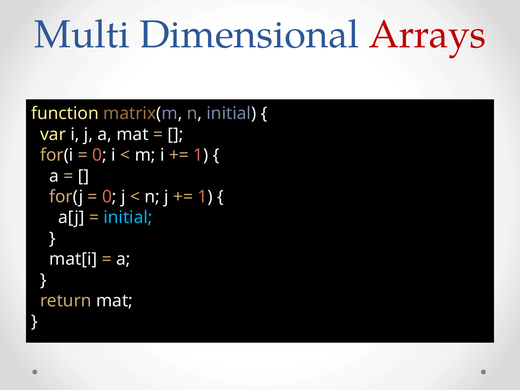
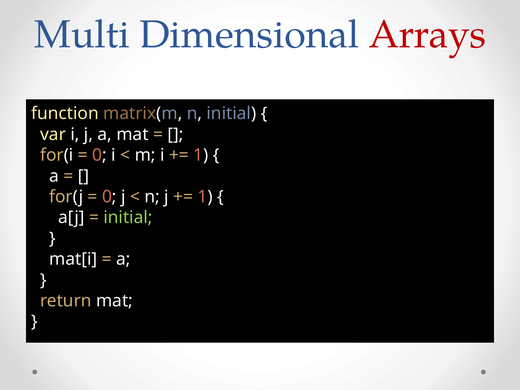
initial at (128, 218) colour: light blue -> light green
